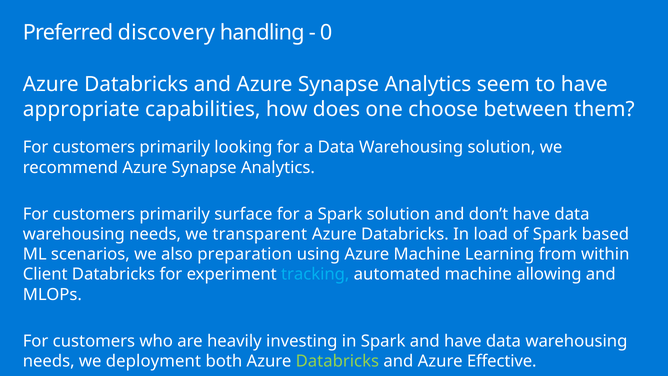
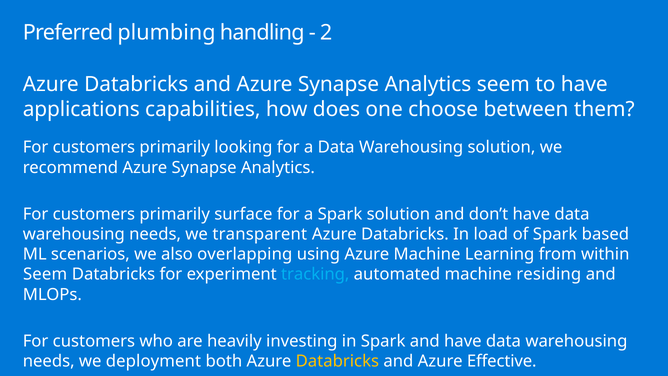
discovery: discovery -> plumbing
0: 0 -> 2
appropriate: appropriate -> applications
preparation: preparation -> overlapping
Client at (45, 274): Client -> Seem
allowing: allowing -> residing
Databricks at (337, 361) colour: light green -> yellow
